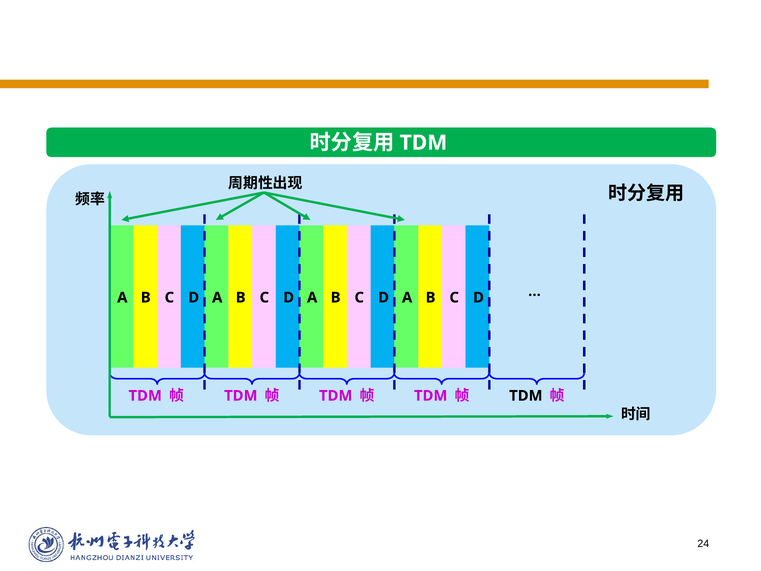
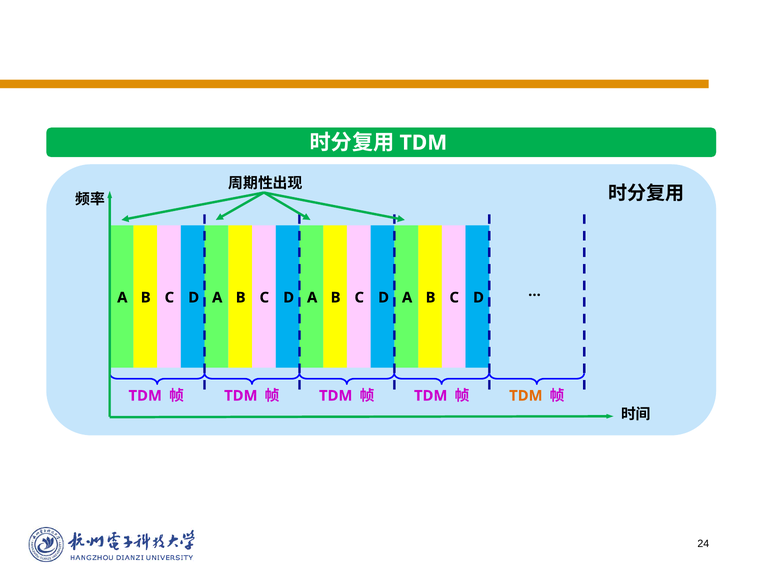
TDM at (526, 396) colour: black -> orange
